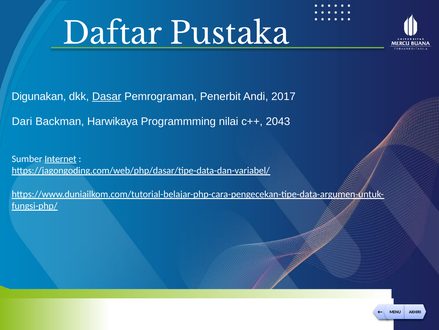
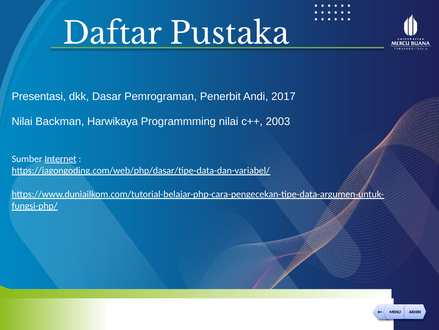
Digunakan: Digunakan -> Presentasi
Dasar underline: present -> none
Dari at (22, 121): Dari -> Nilai
2043: 2043 -> 2003
